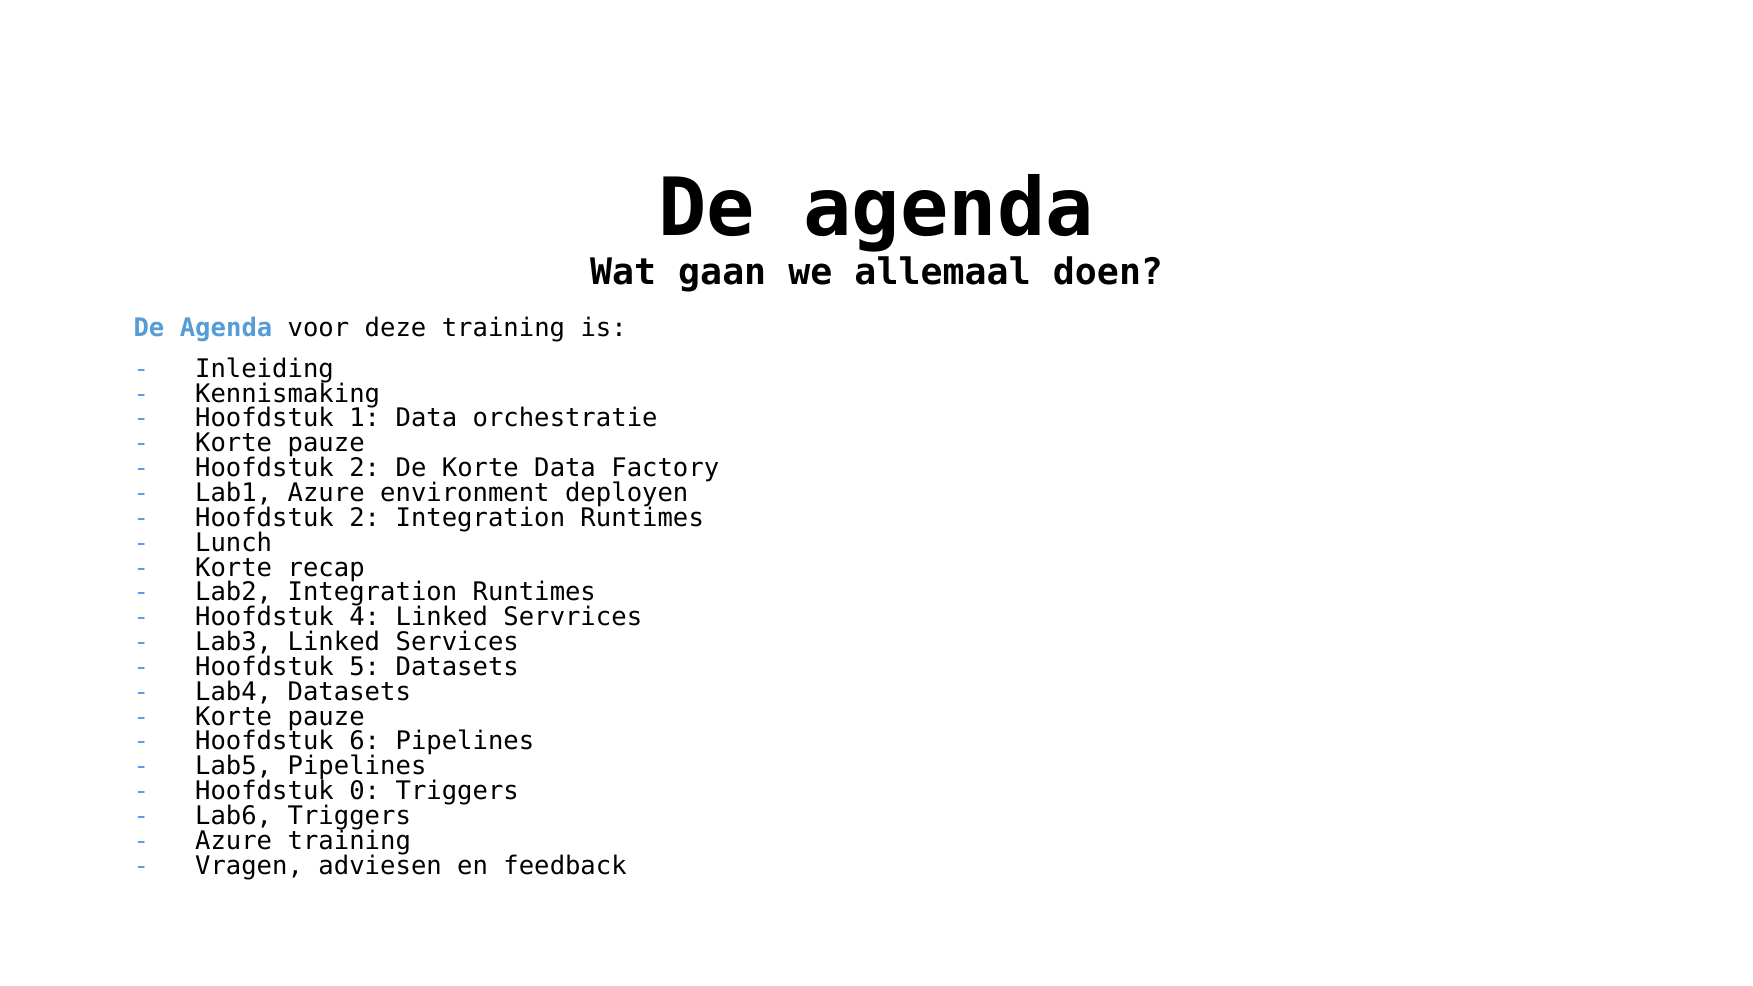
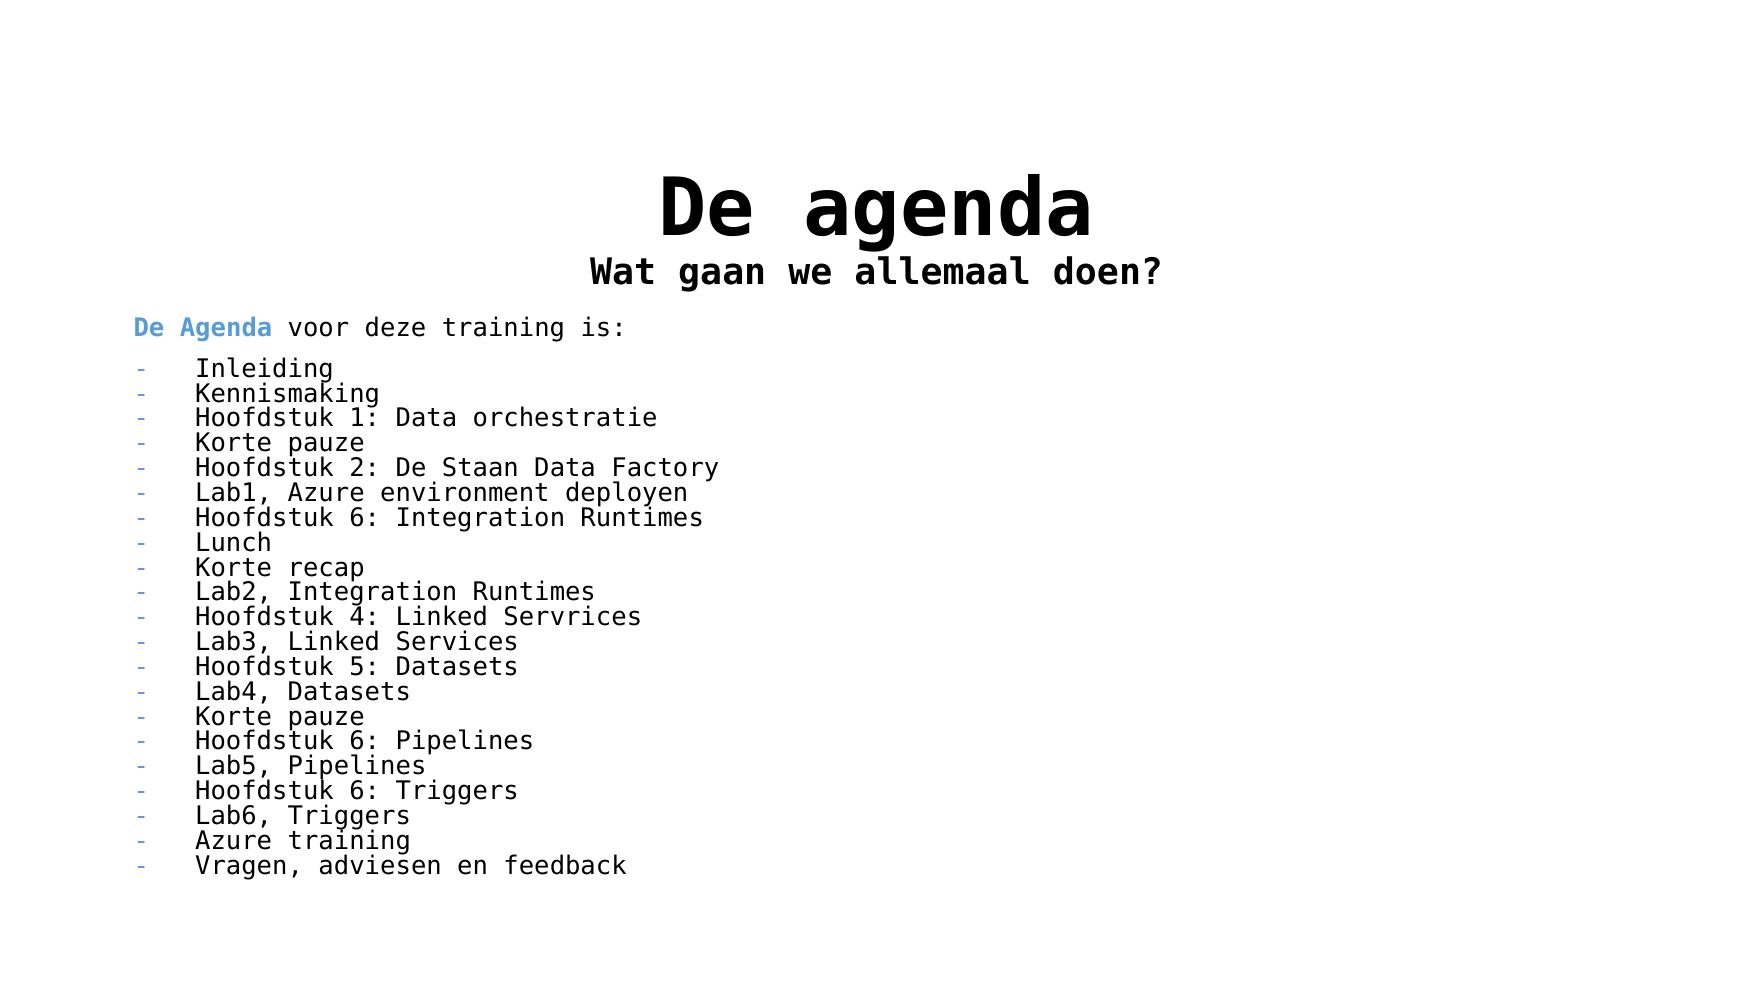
De Korte: Korte -> Staan
2 at (365, 518): 2 -> 6
0 at (365, 791): 0 -> 6
